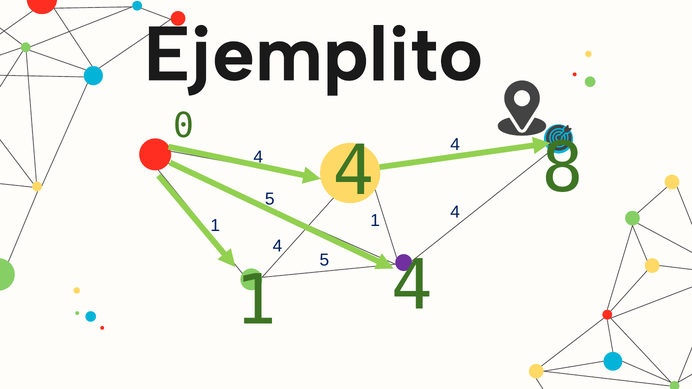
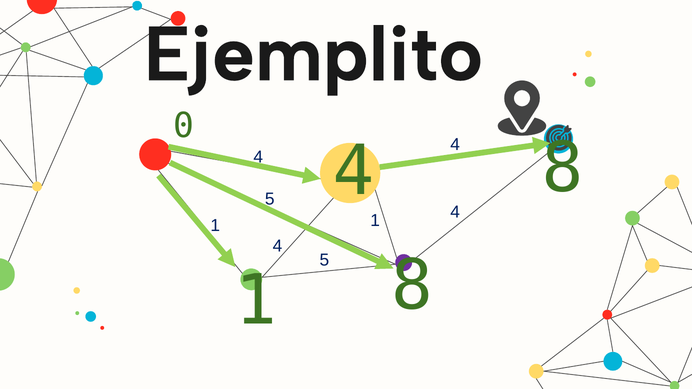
4 at (412, 286): 4 -> 8
